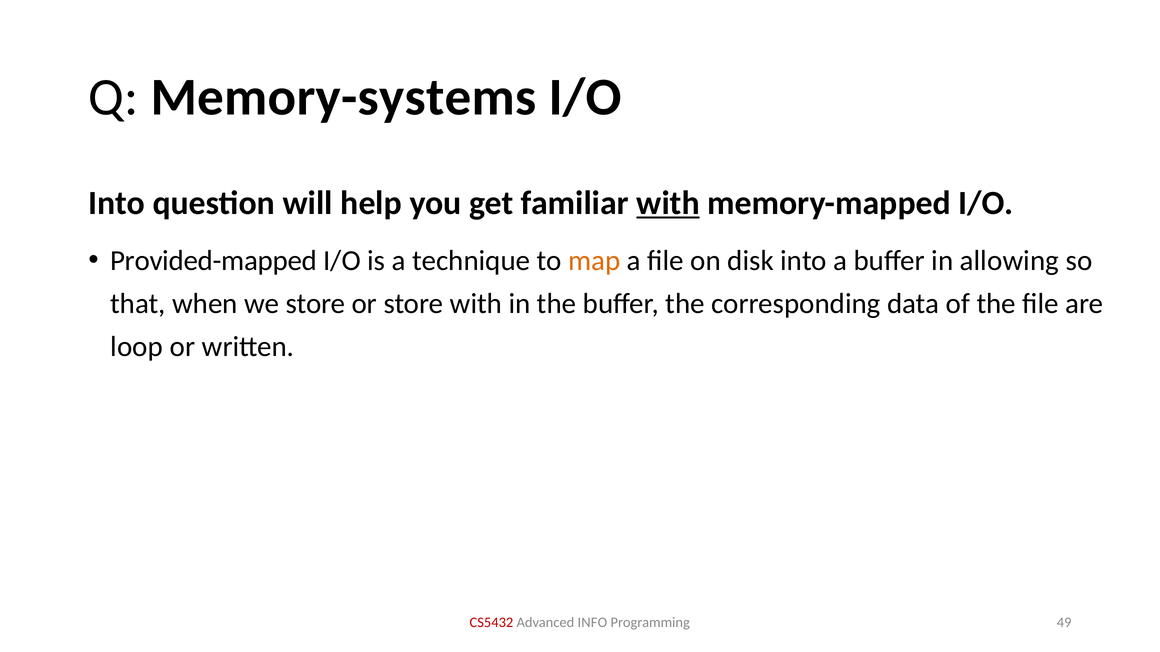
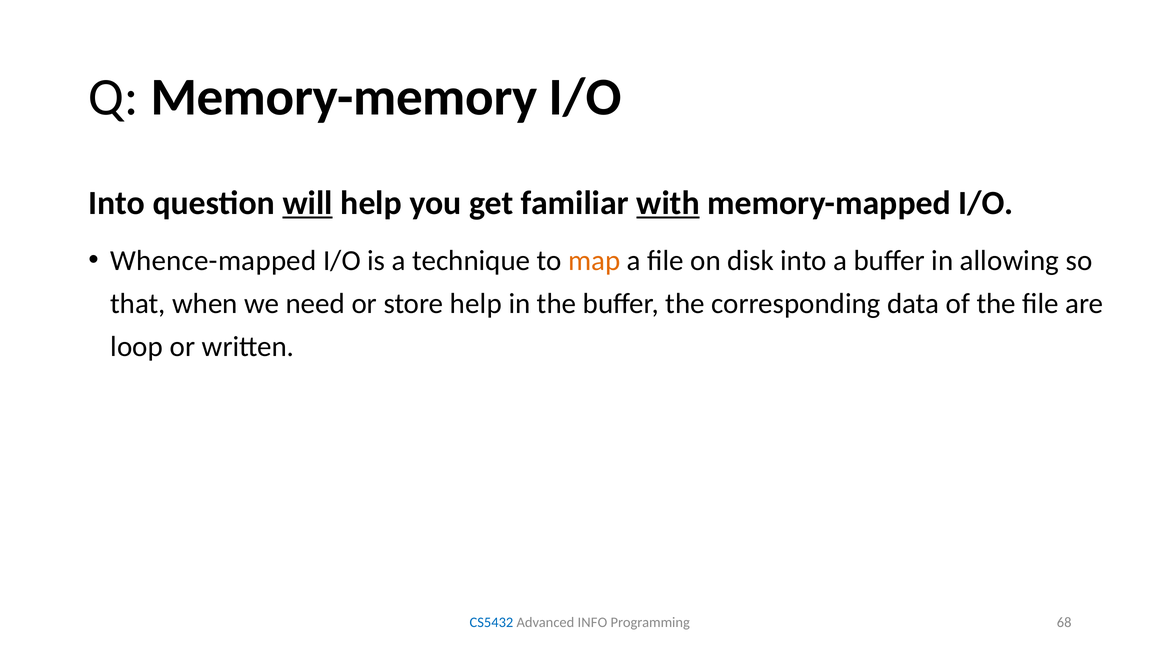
Memory-systems: Memory-systems -> Memory-memory
will underline: none -> present
Provided-mapped: Provided-mapped -> Whence-mapped
we store: store -> need
store with: with -> help
CS5432 colour: red -> blue
49: 49 -> 68
